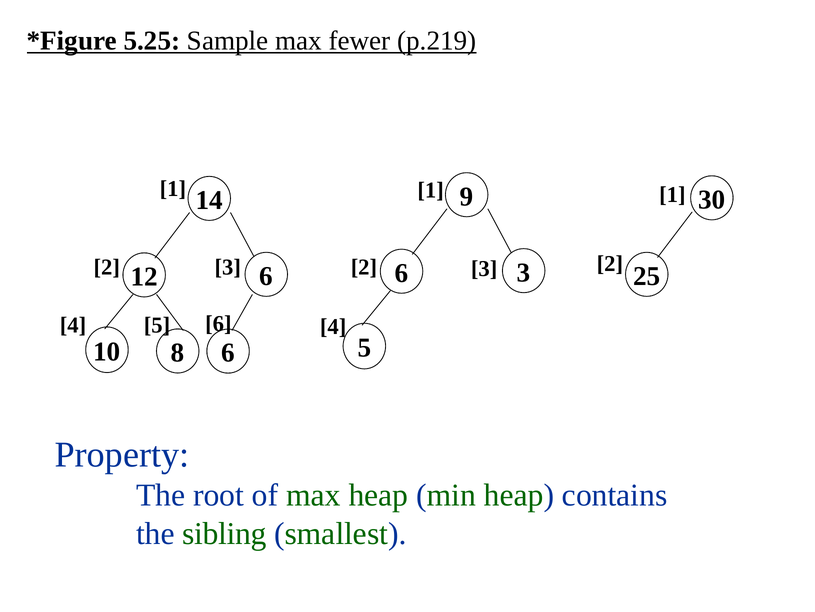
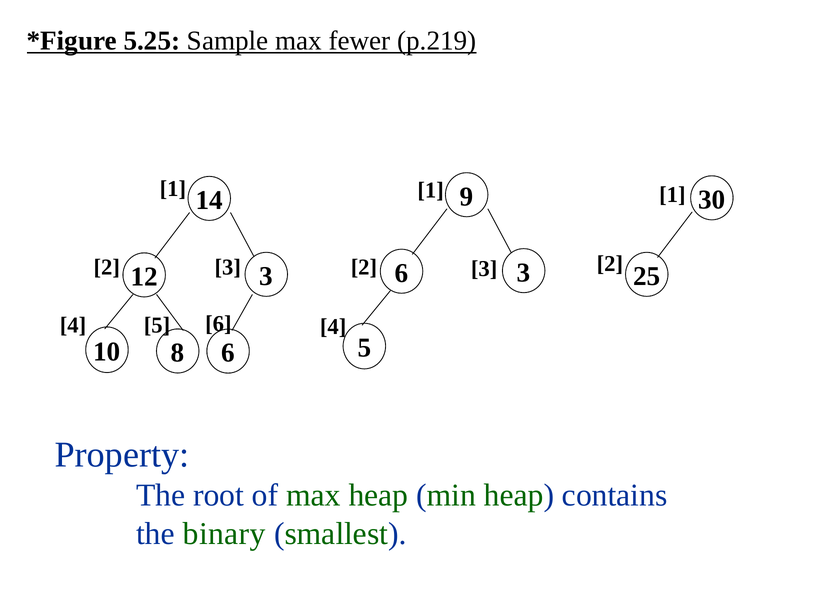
12 6: 6 -> 3
sibling: sibling -> binary
